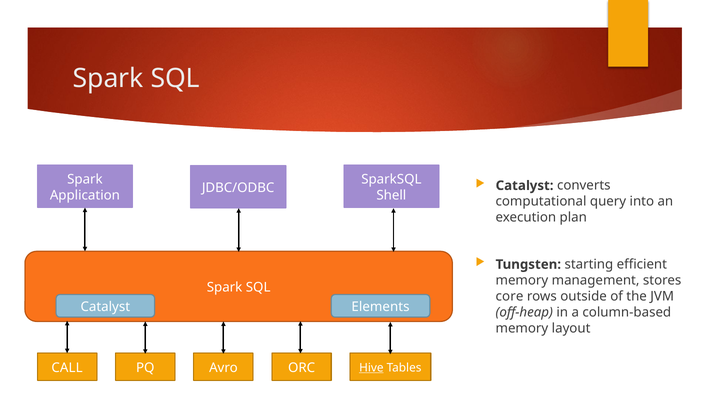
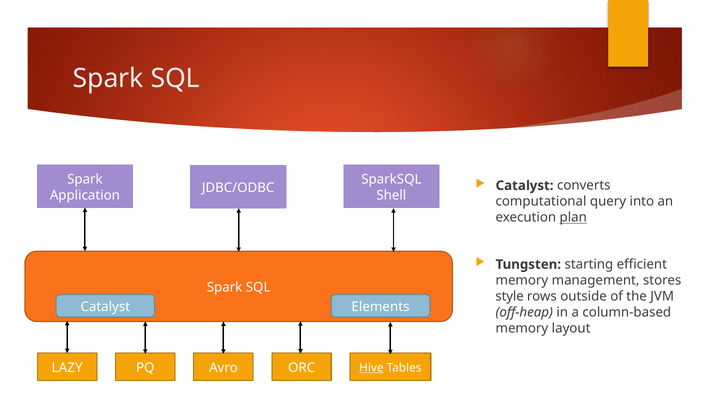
plan underline: none -> present
core: core -> style
CALL: CALL -> LAZY
